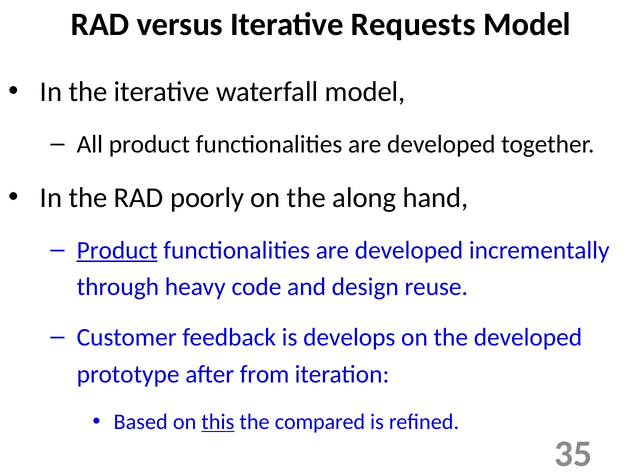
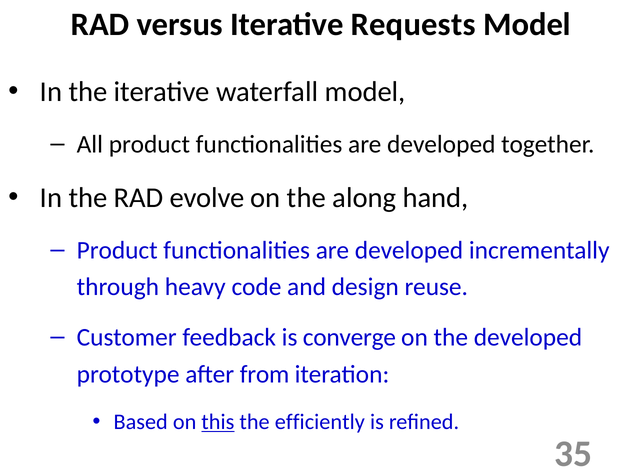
poorly: poorly -> evolve
Product at (117, 250) underline: present -> none
develops: develops -> converge
compared: compared -> efficiently
